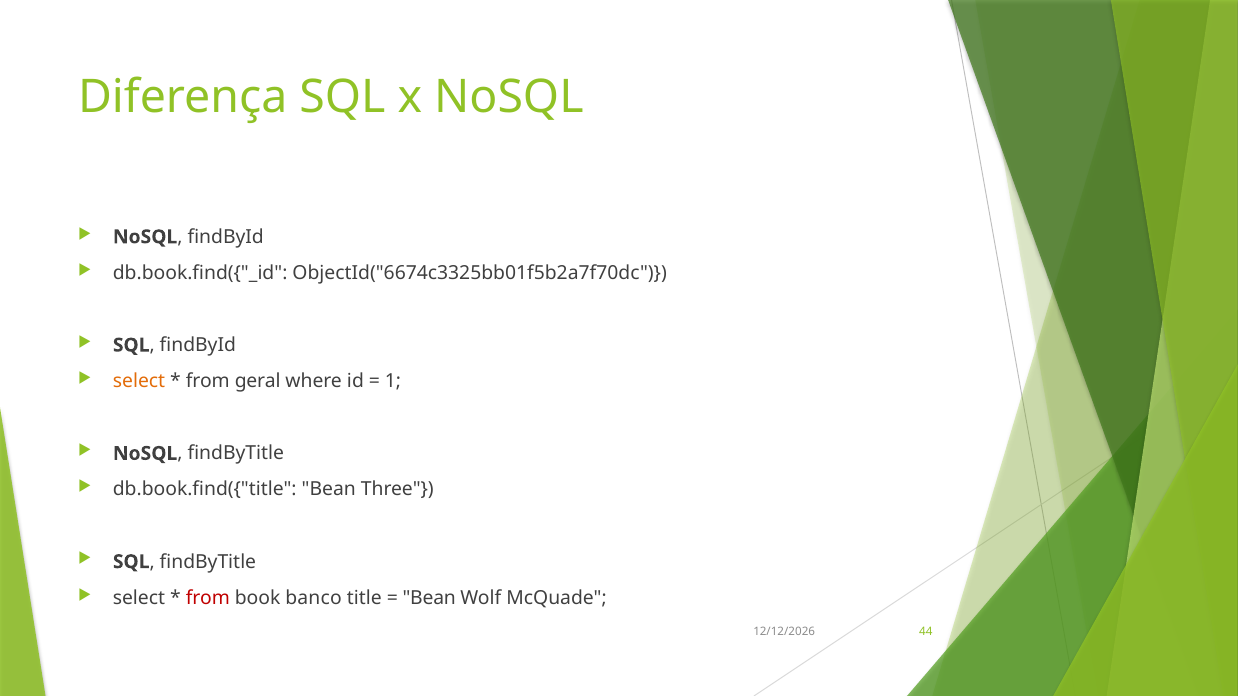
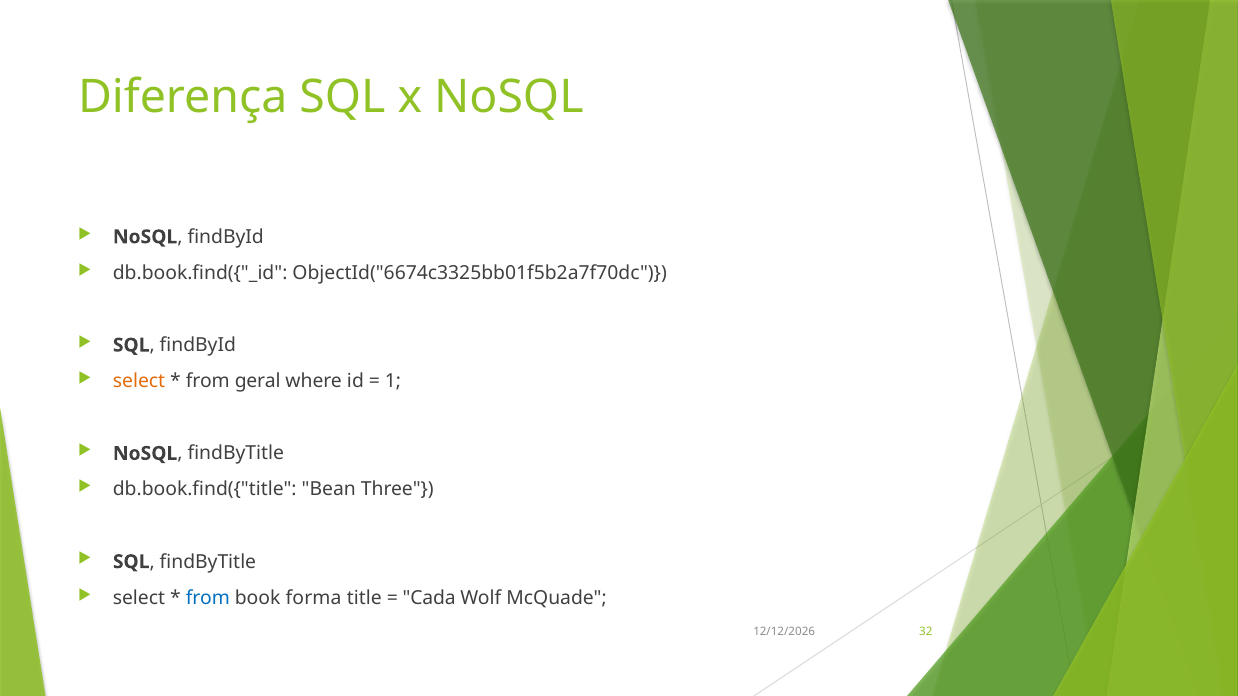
from at (208, 598) colour: red -> blue
banco: banco -> forma
Bean at (429, 598): Bean -> Cada
44: 44 -> 32
